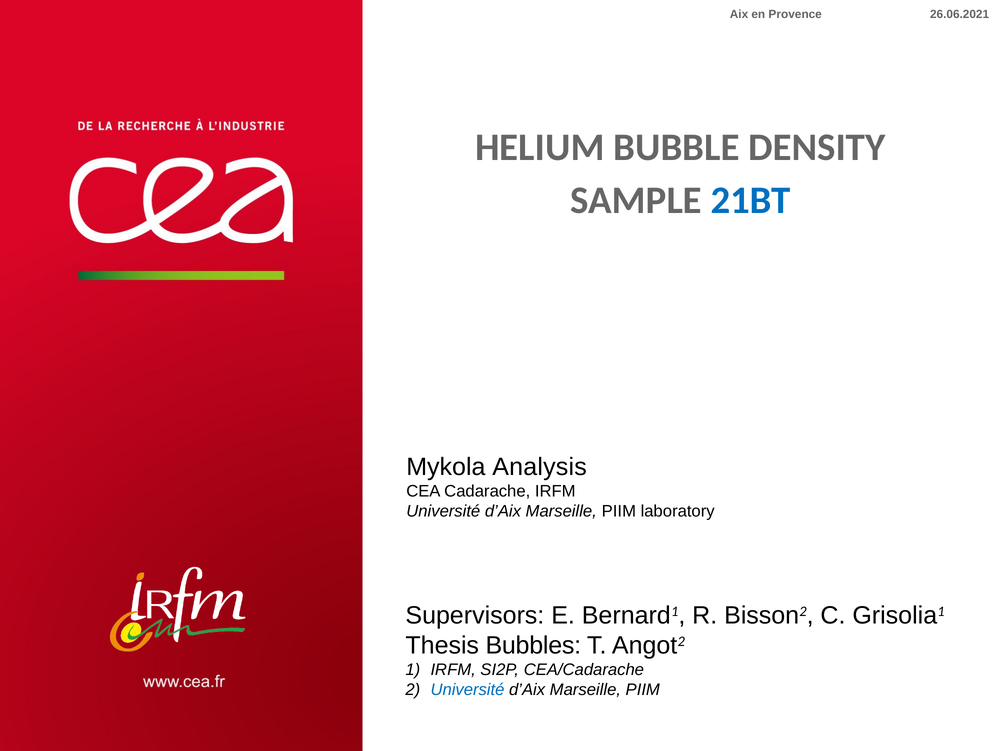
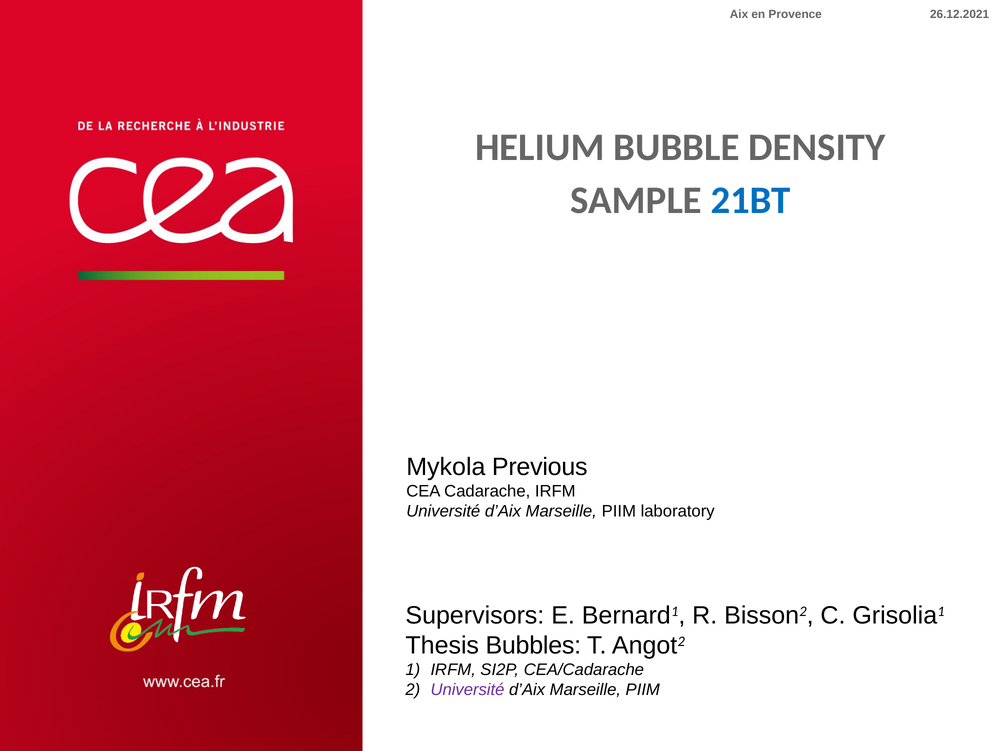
26.06.2021: 26.06.2021 -> 26.12.2021
Analysis: Analysis -> Previous
Université at (467, 690) colour: blue -> purple
